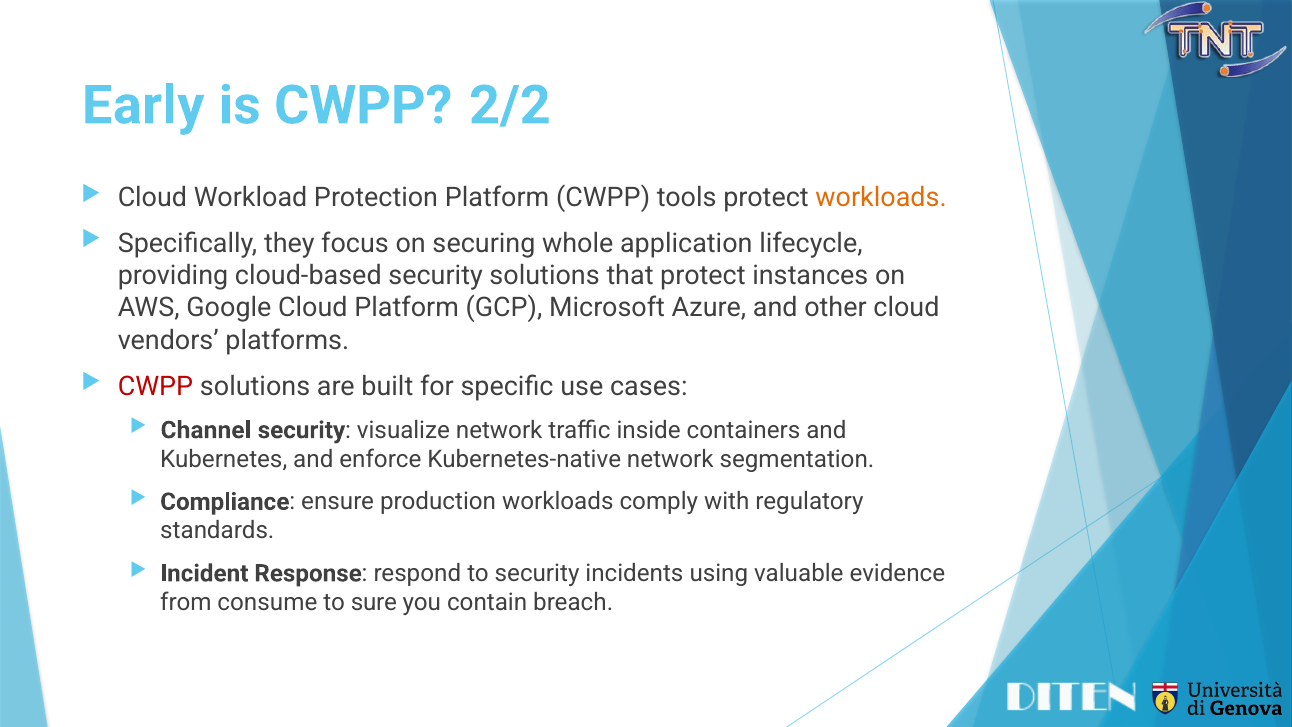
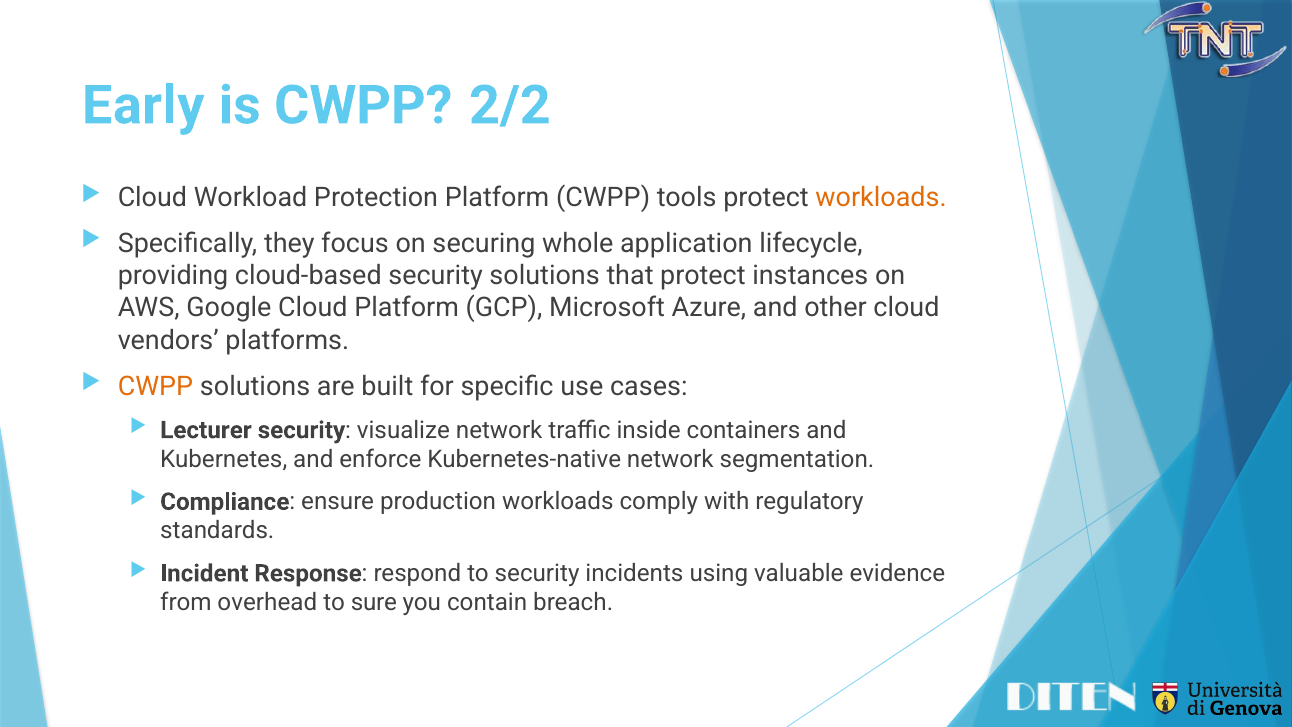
CWPP at (156, 386) colour: red -> orange
Channel: Channel -> Lecturer
consume: consume -> overhead
